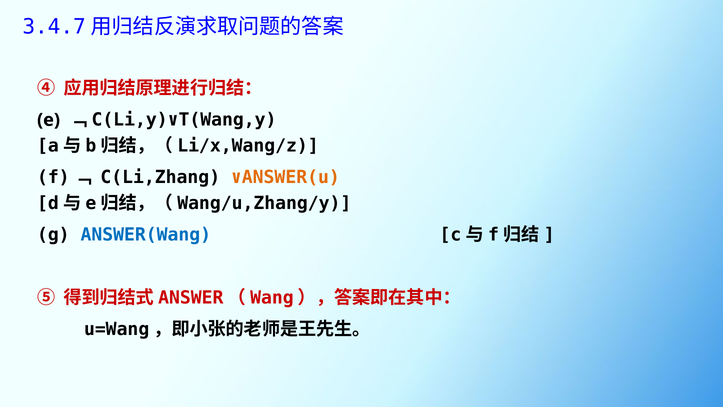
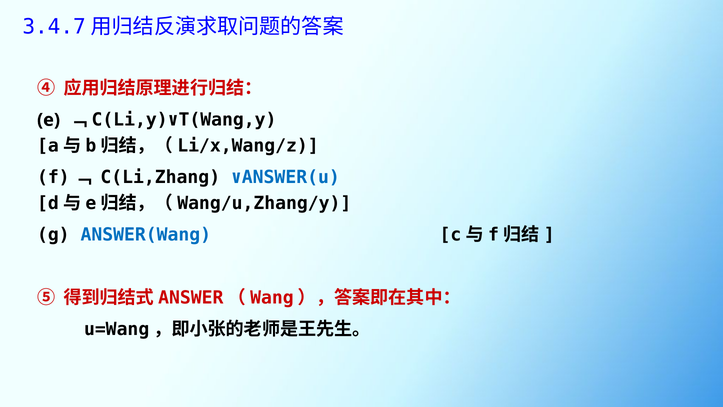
∨ANSWER(u colour: orange -> blue
